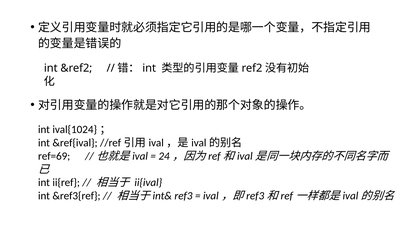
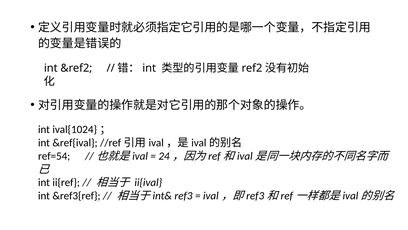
ref=69: ref=69 -> ref=54
